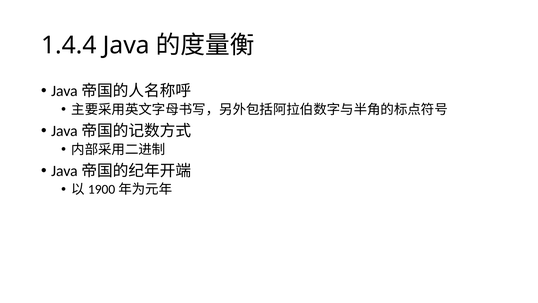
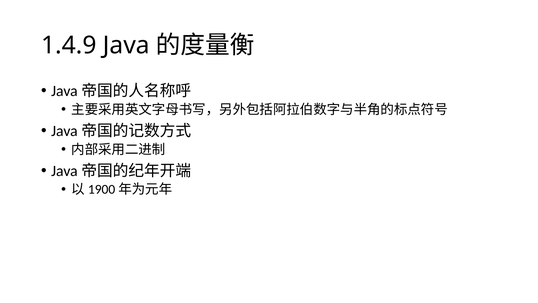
1.4.4: 1.4.4 -> 1.4.9
